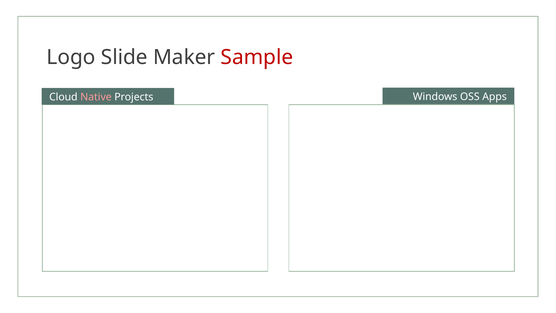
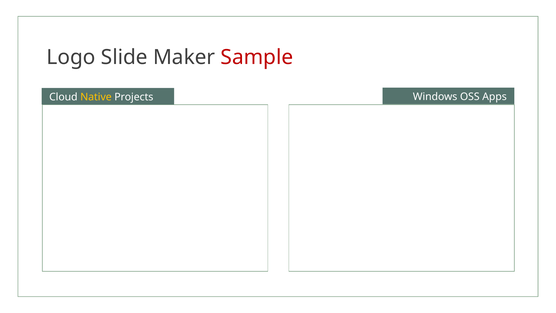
Native colour: pink -> yellow
